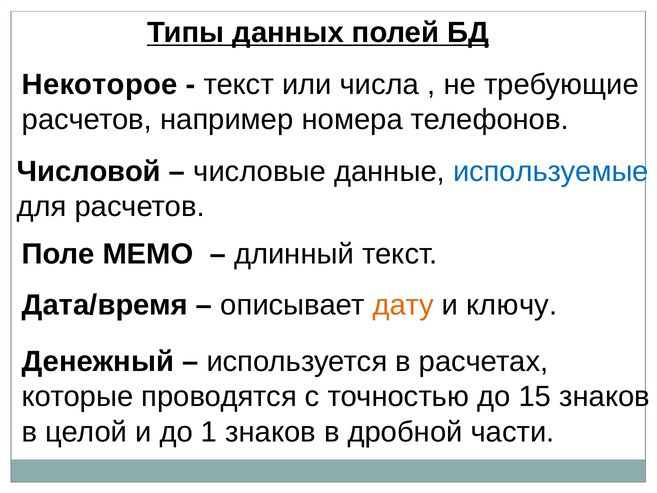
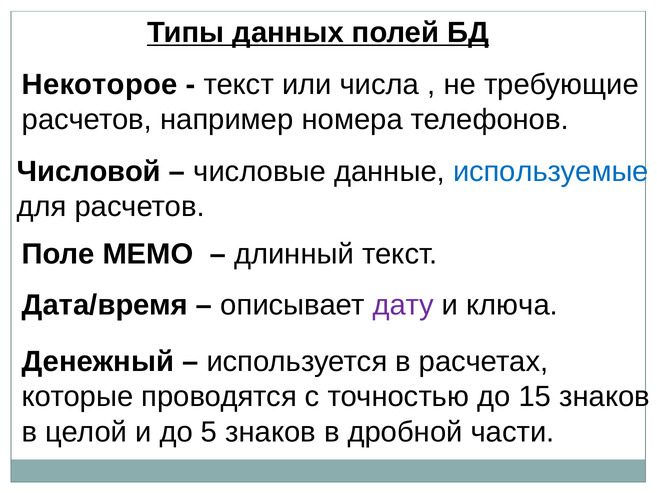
дату colour: orange -> purple
ключу: ключу -> ключа
1: 1 -> 5
